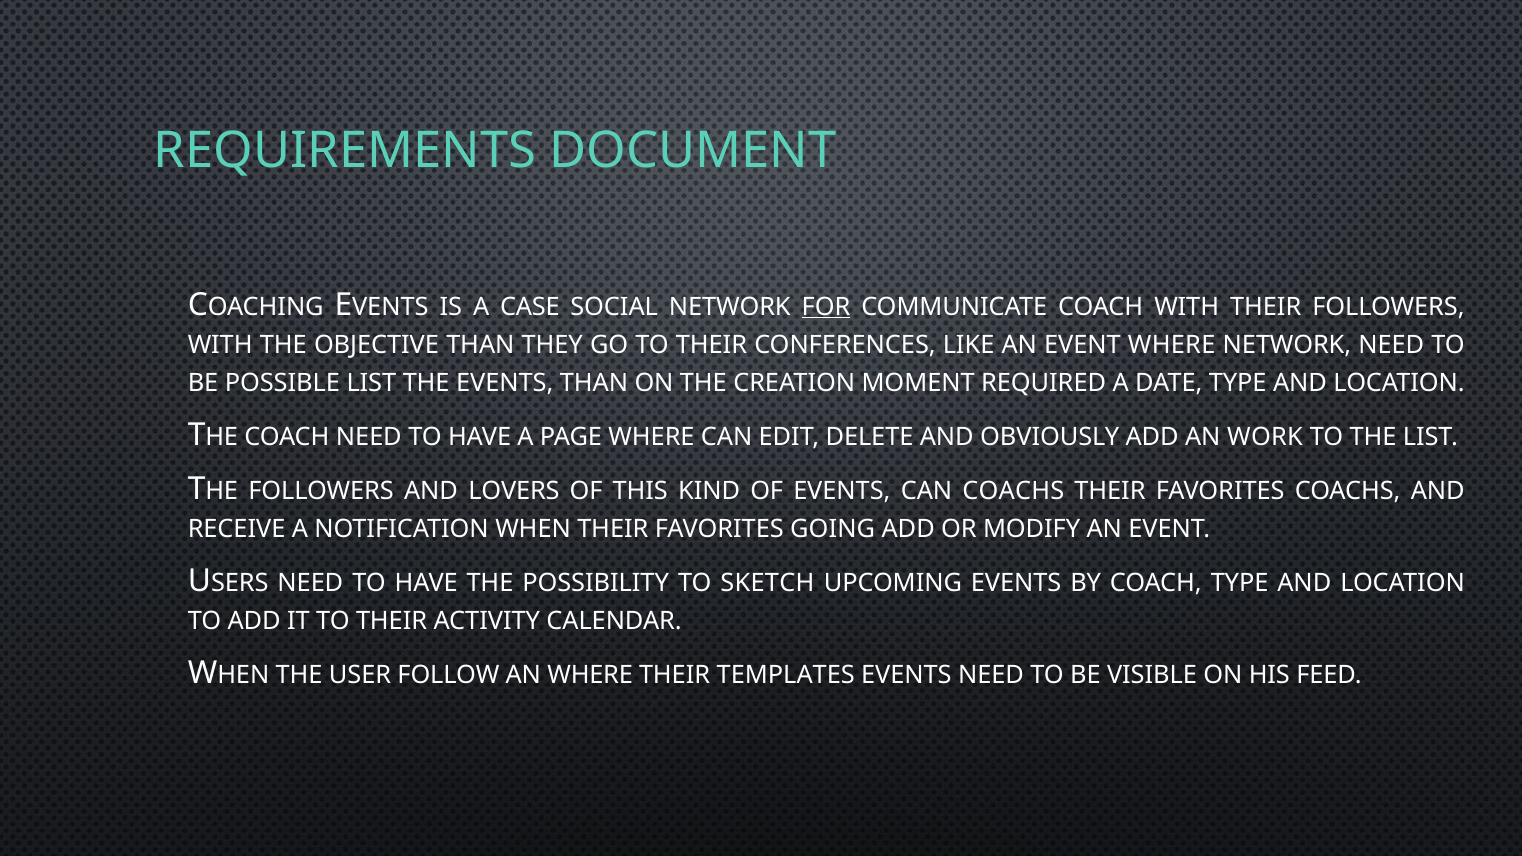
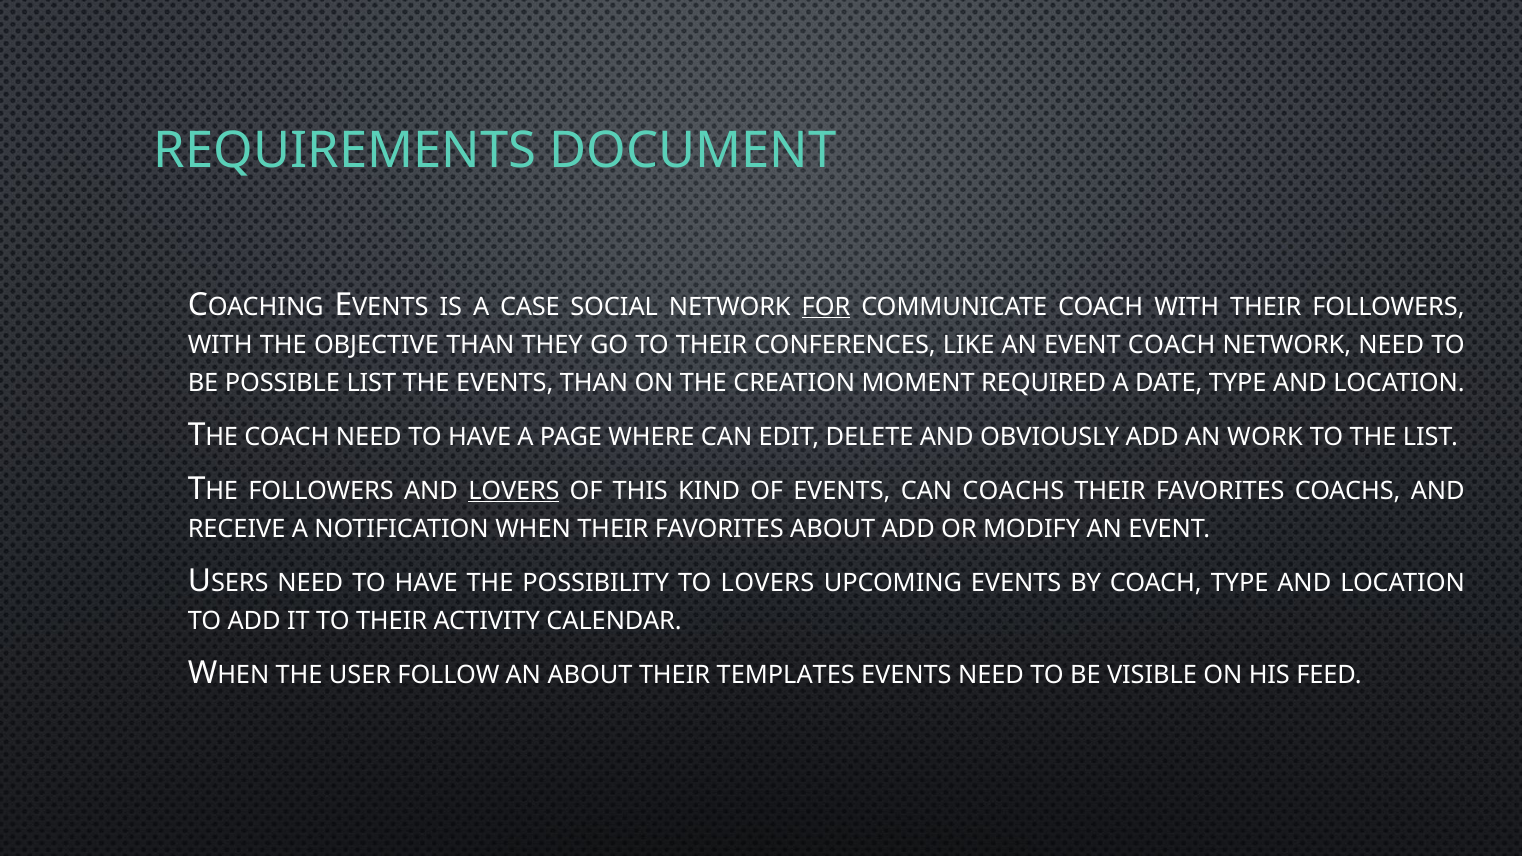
EVENT WHERE: WHERE -> COACH
LOVERS at (514, 491) underline: none -> present
FAVORITES GOING: GOING -> ABOUT
TO SKETCH: SKETCH -> LOVERS
AN WHERE: WHERE -> ABOUT
